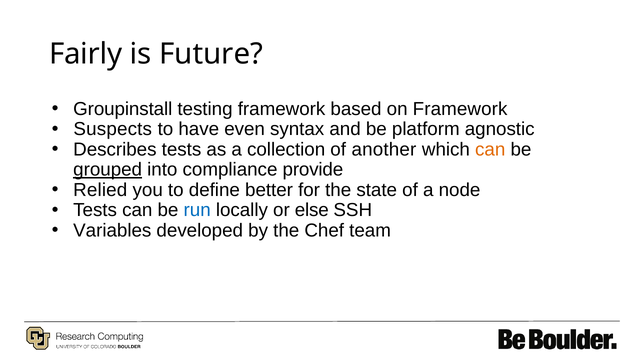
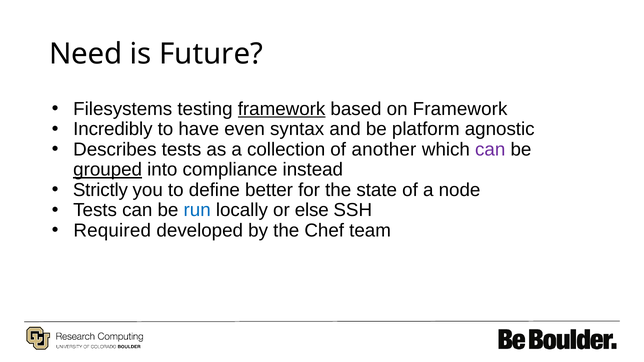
Fairly: Fairly -> Need
Groupinstall: Groupinstall -> Filesystems
framework at (282, 109) underline: none -> present
Suspects: Suspects -> Incredibly
can at (490, 149) colour: orange -> purple
provide: provide -> instead
Relied: Relied -> Strictly
Variables: Variables -> Required
